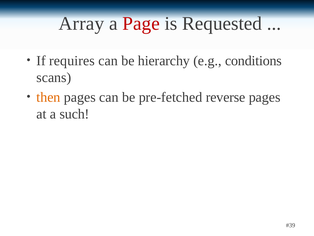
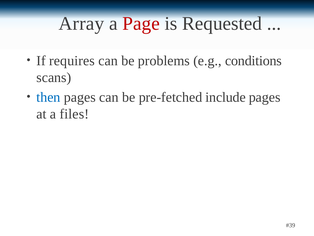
hierarchy: hierarchy -> problems
then colour: orange -> blue
reverse: reverse -> include
such: such -> files
